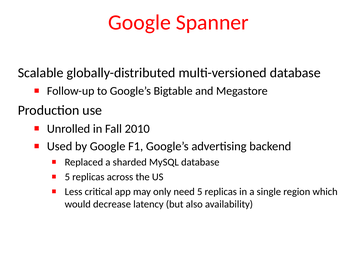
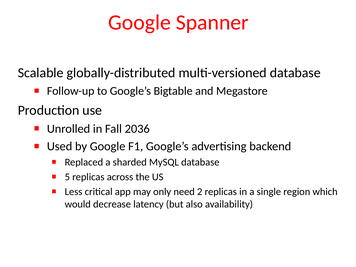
2010: 2010 -> 2036
need 5: 5 -> 2
